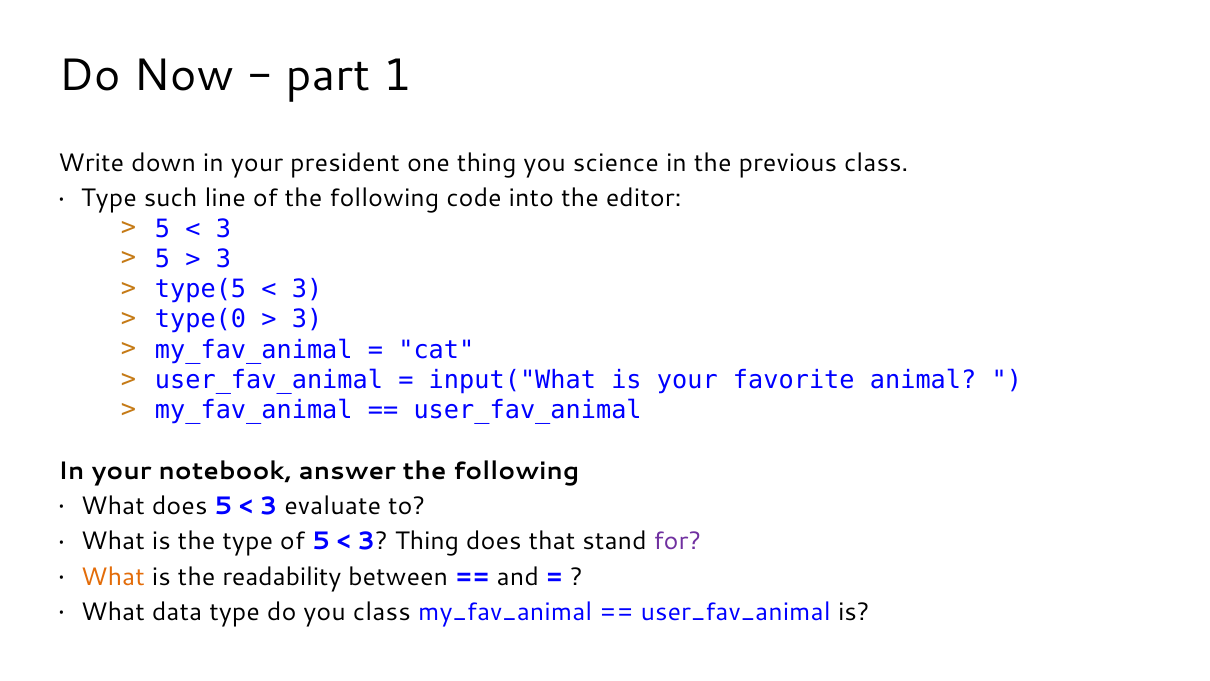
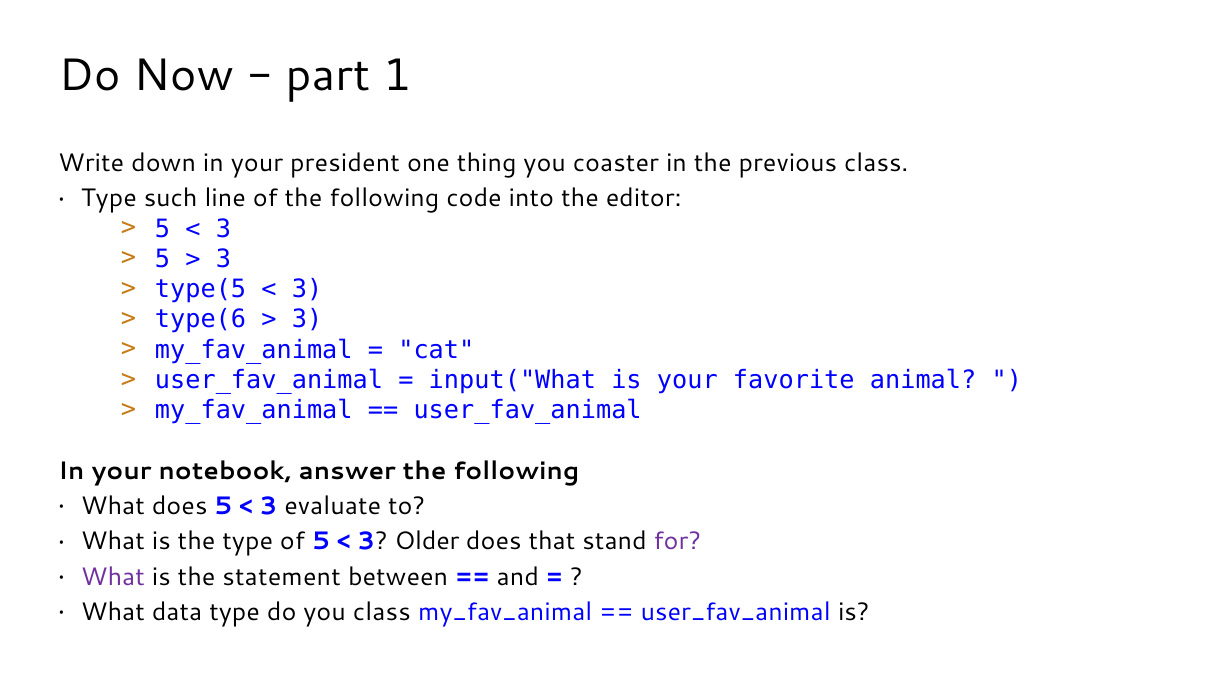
science: science -> coaster
type(0: type(0 -> type(6
3 Thing: Thing -> Older
What at (113, 577) colour: orange -> purple
readability: readability -> statement
